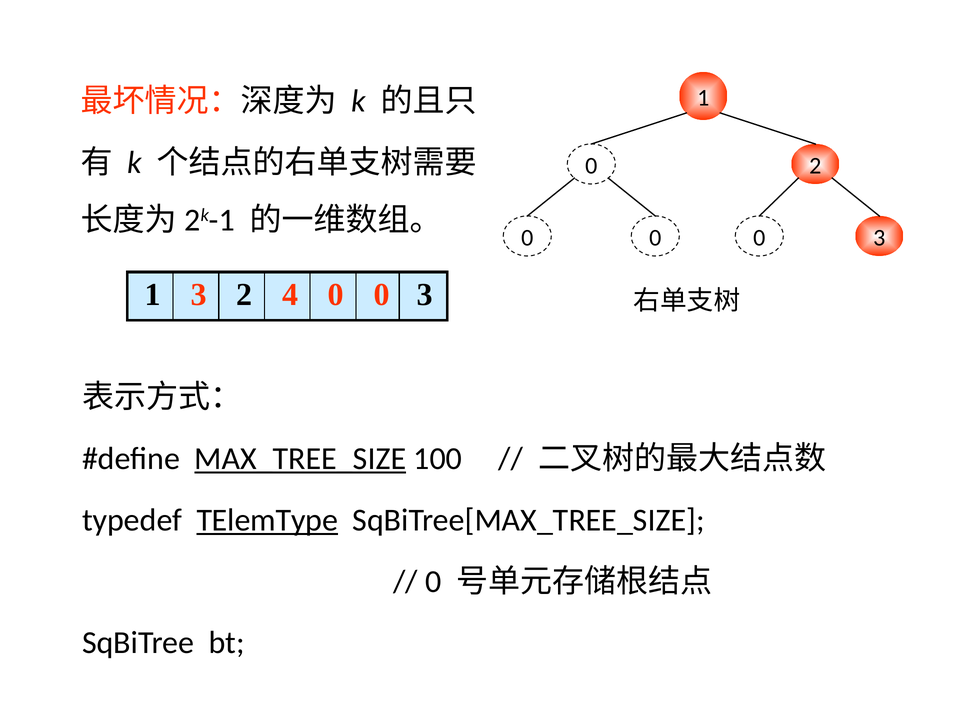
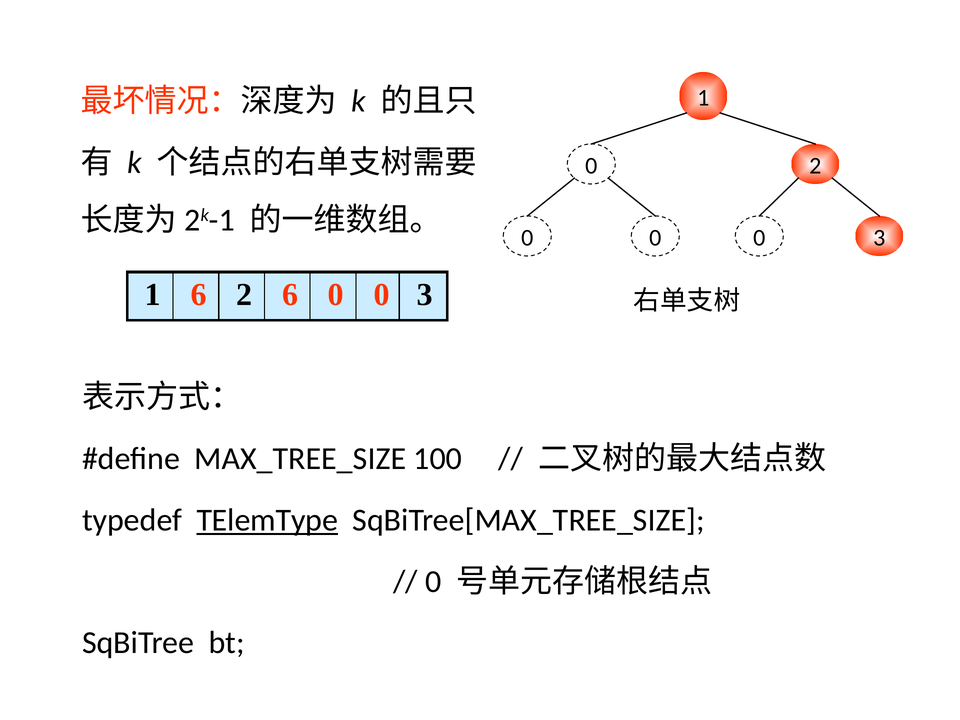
1 3: 3 -> 6
2 4: 4 -> 6
MAX_TREE_SIZE underline: present -> none
